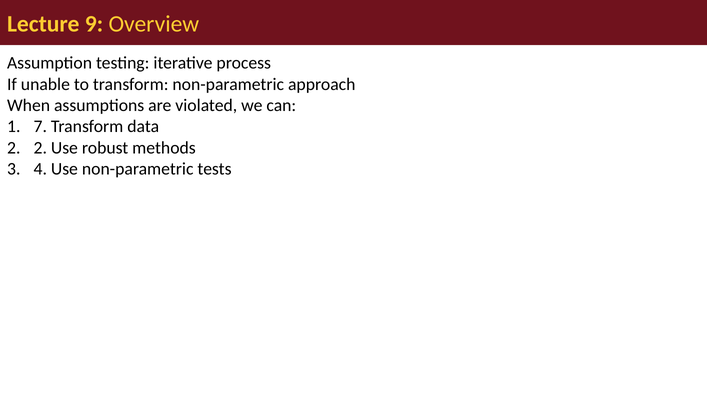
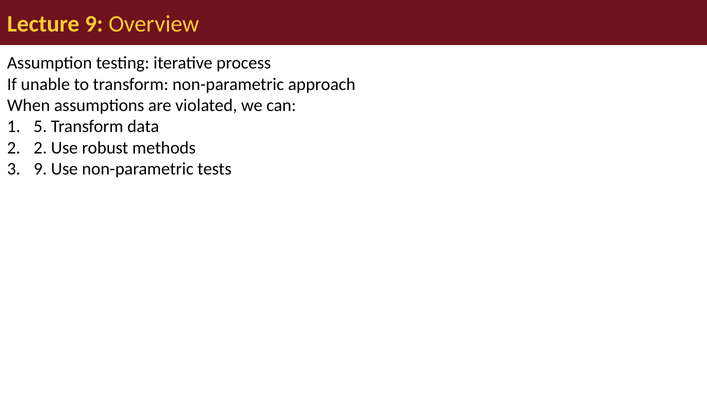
7: 7 -> 5
3 4: 4 -> 9
